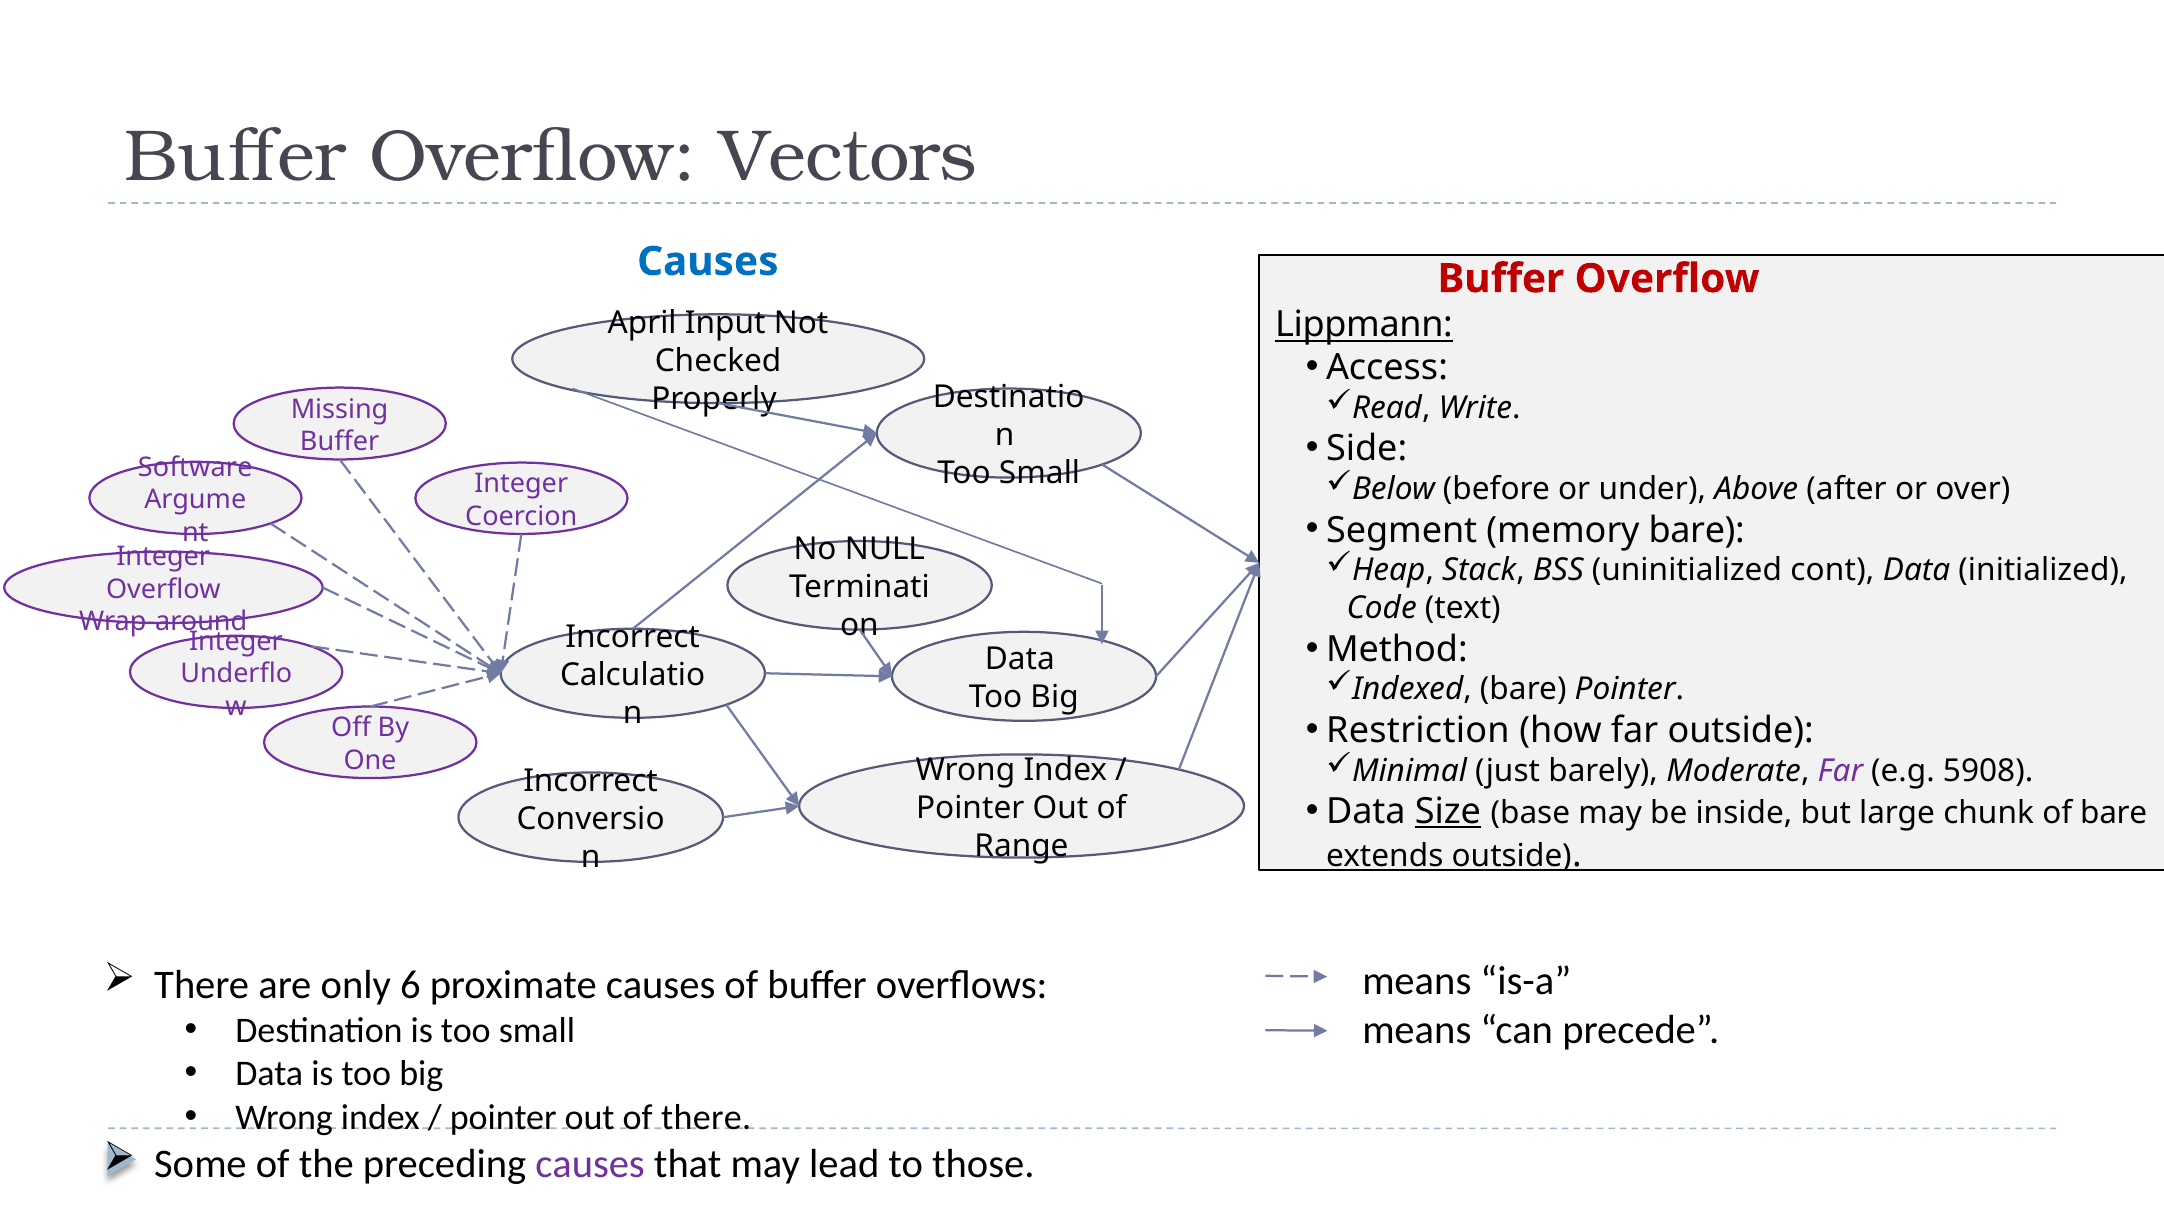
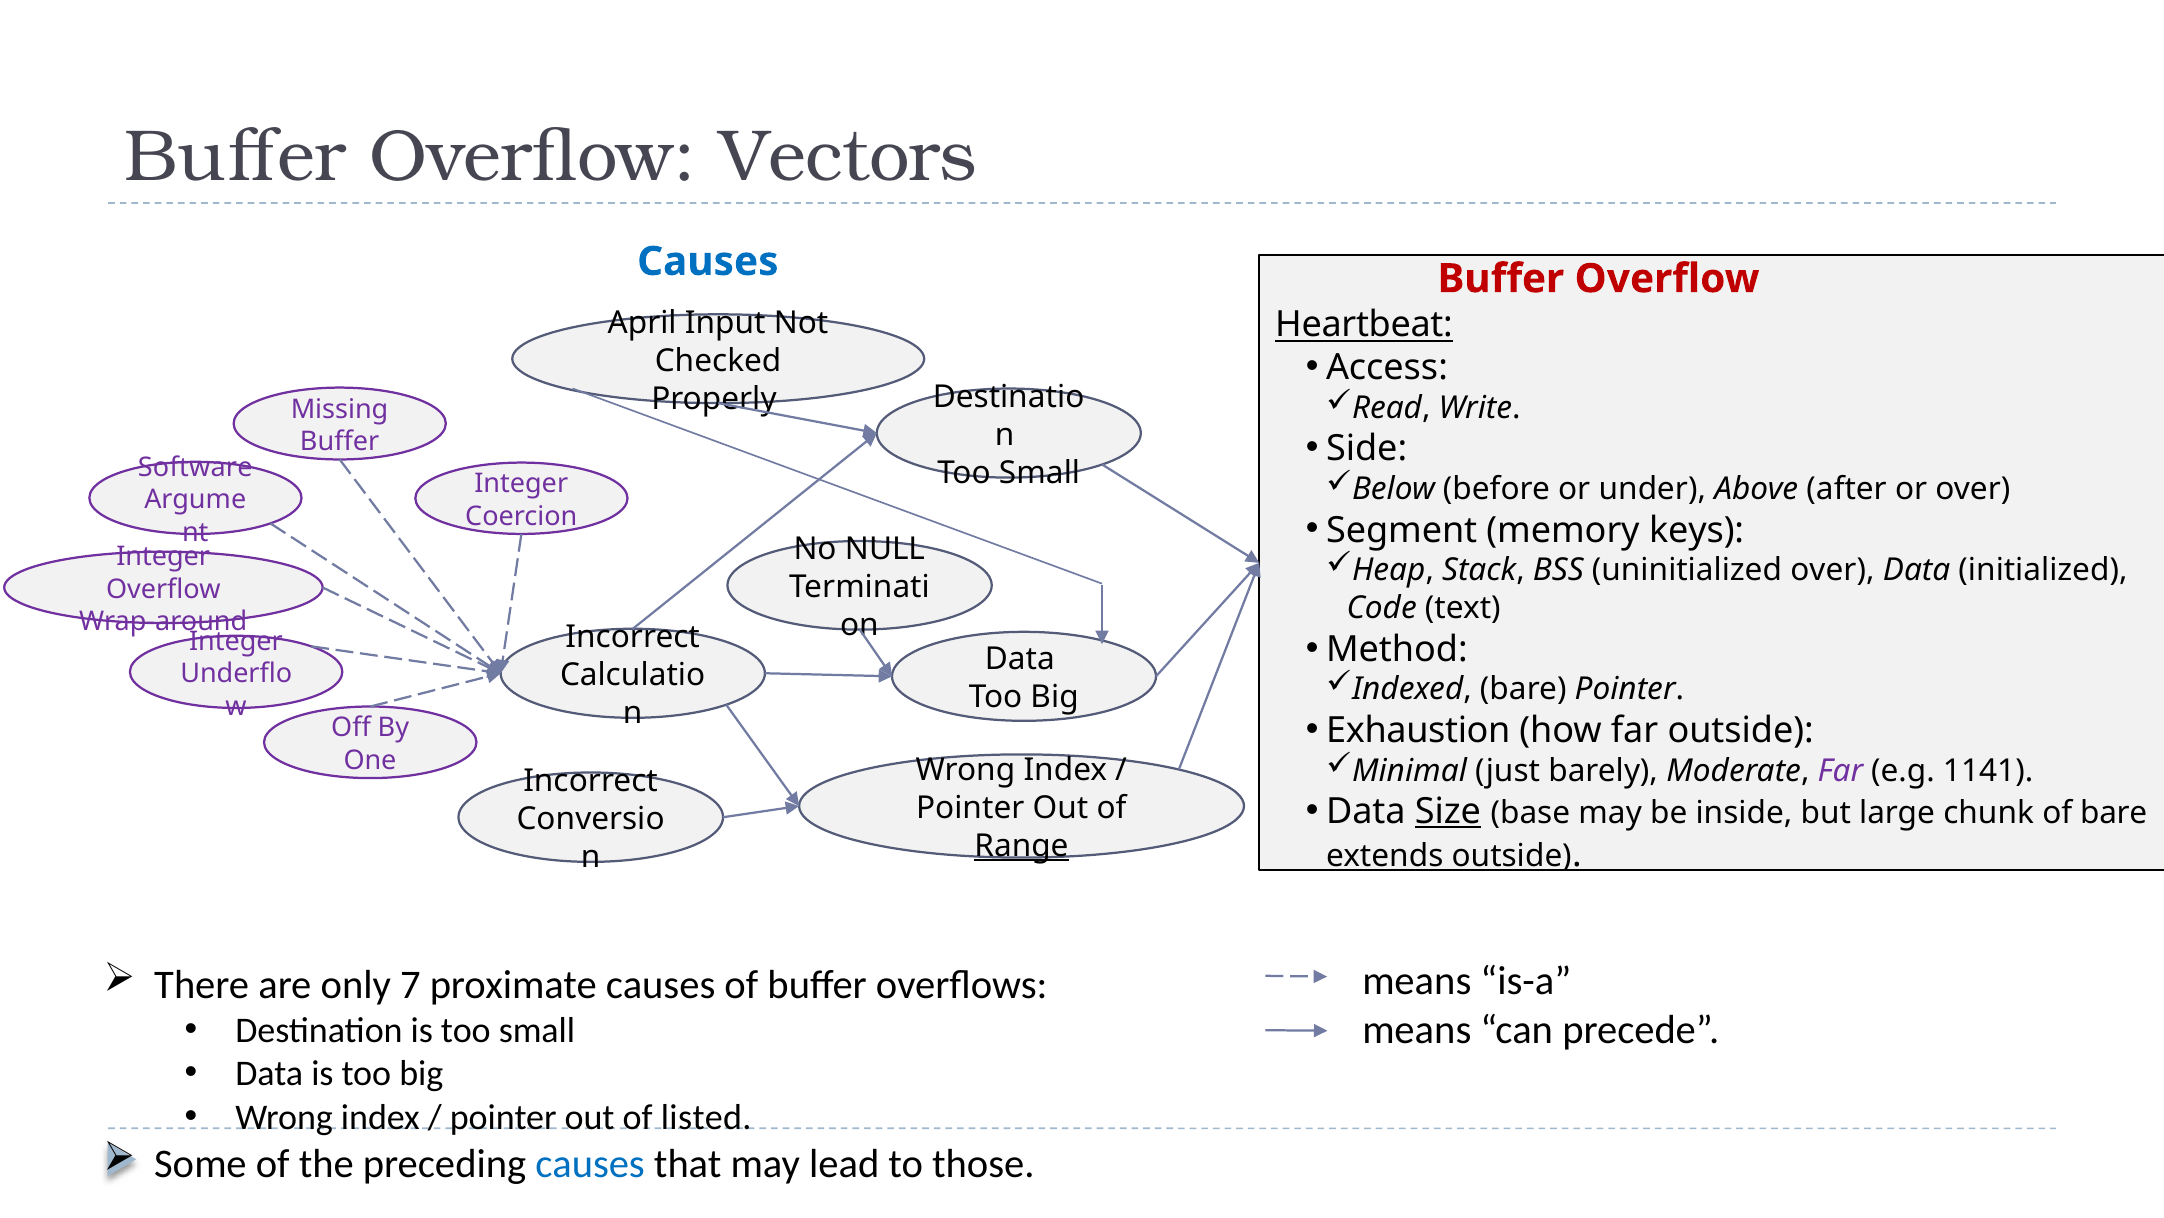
Lippmann: Lippmann -> Heartbeat
memory bare: bare -> keys
uninitialized cont: cont -> over
Restriction: Restriction -> Exhaustion
5908: 5908 -> 1141
Range underline: none -> present
6: 6 -> 7
of there: there -> listed
causes at (590, 1163) colour: purple -> blue
